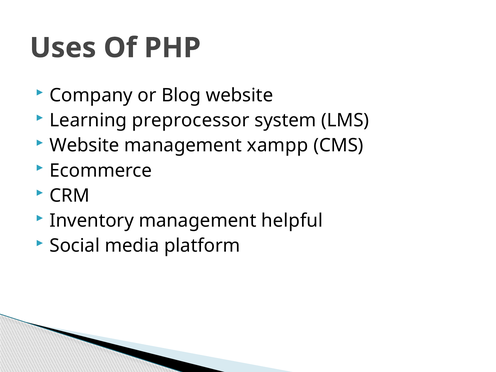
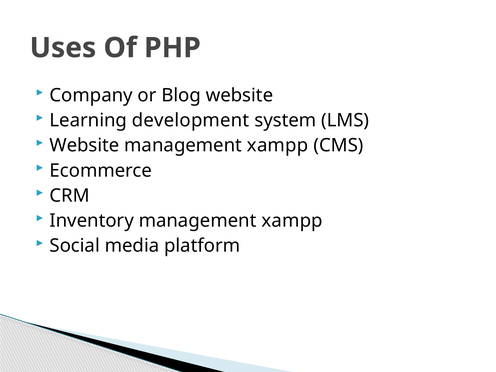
preprocessor: preprocessor -> development
Inventory management helpful: helpful -> xampp
